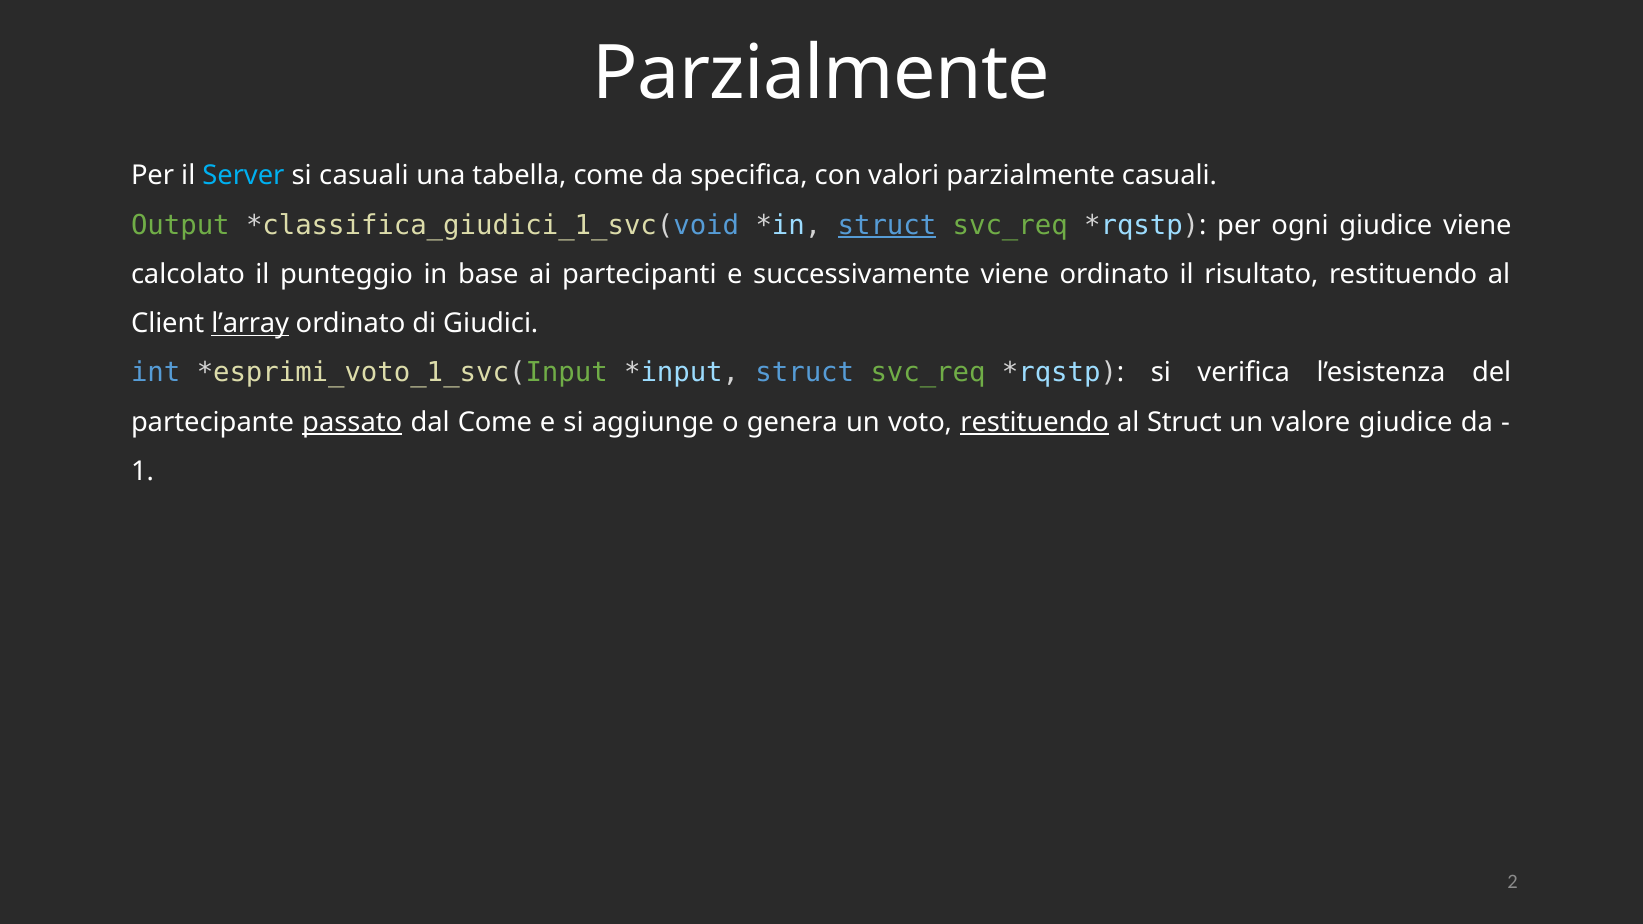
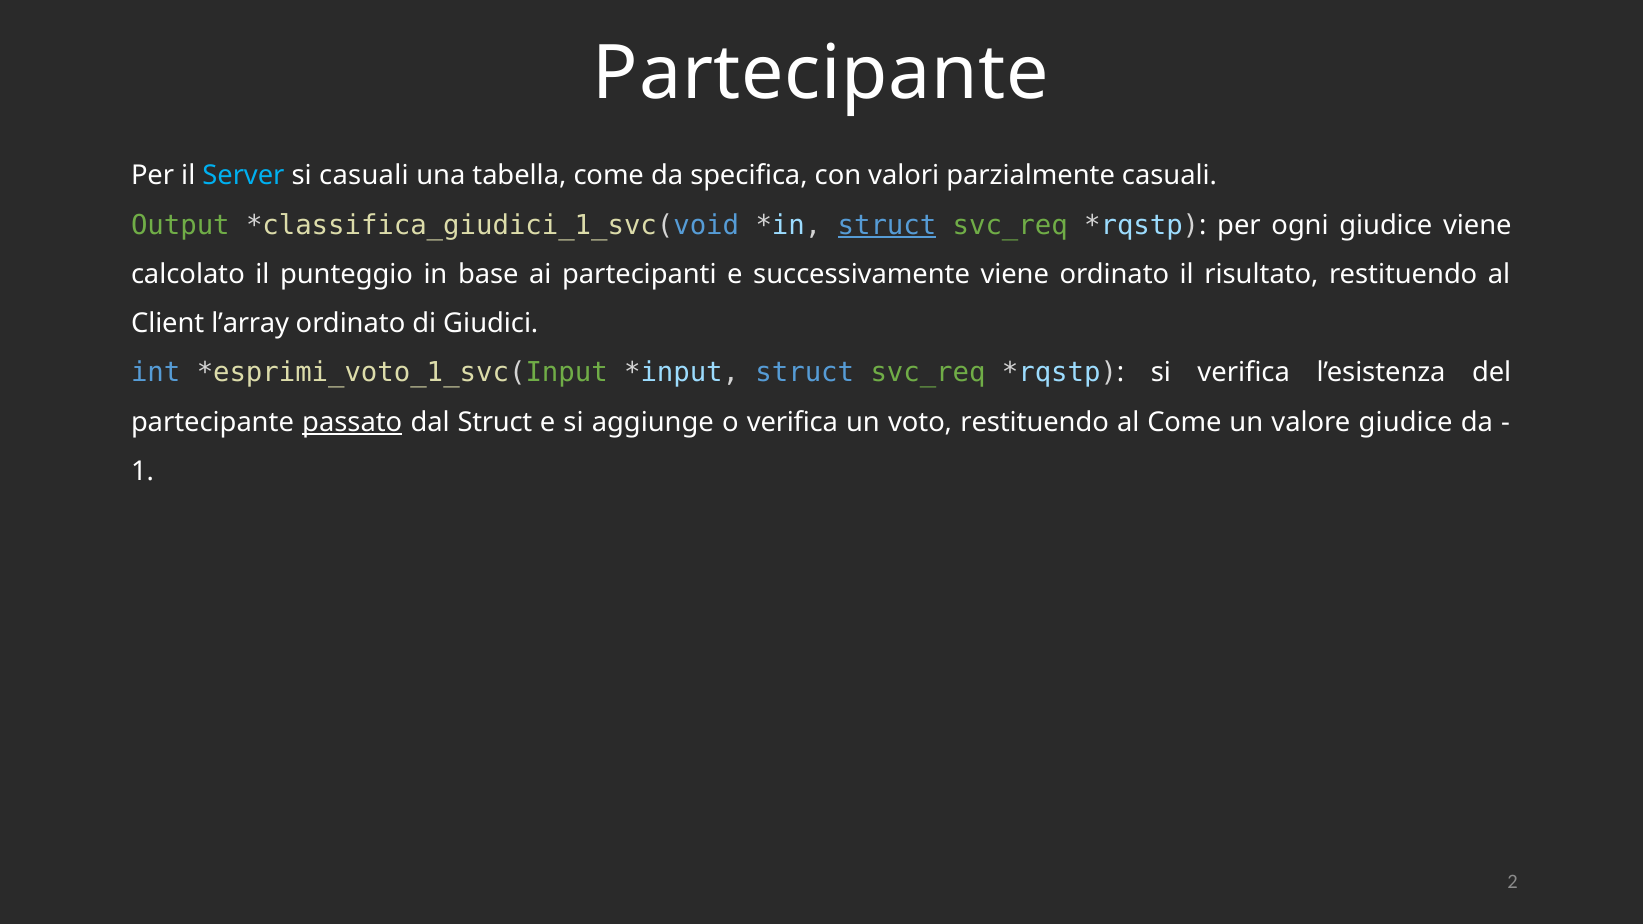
Parzialmente at (821, 73): Parzialmente -> Partecipante
l’array underline: present -> none
dal Come: Come -> Struct
o genera: genera -> verifica
restituendo at (1035, 422) underline: present -> none
al Struct: Struct -> Come
